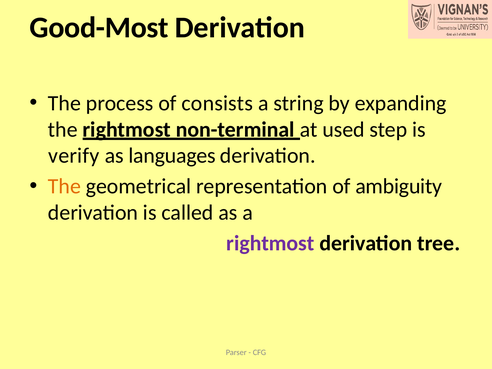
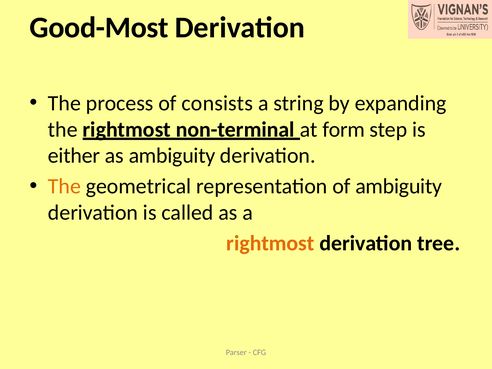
used: used -> form
verify: verify -> either
as languages: languages -> ambiguity
rightmost at (270, 243) colour: purple -> orange
